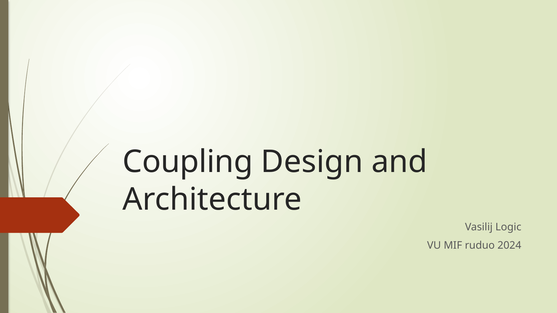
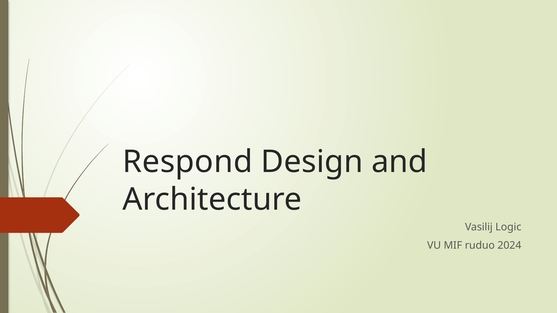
Coupling: Coupling -> Respond
